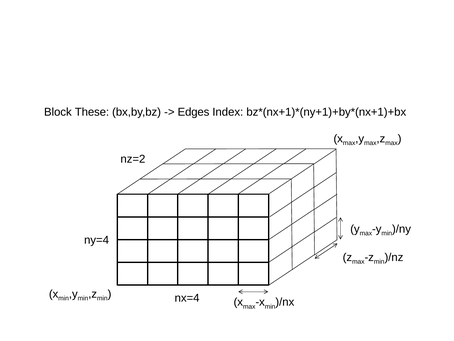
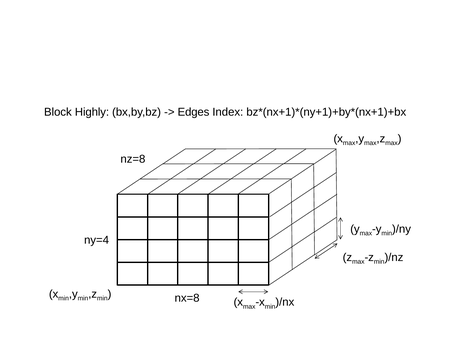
These: These -> Highly
nz=2: nz=2 -> nz=8
nx=4: nx=4 -> nx=8
